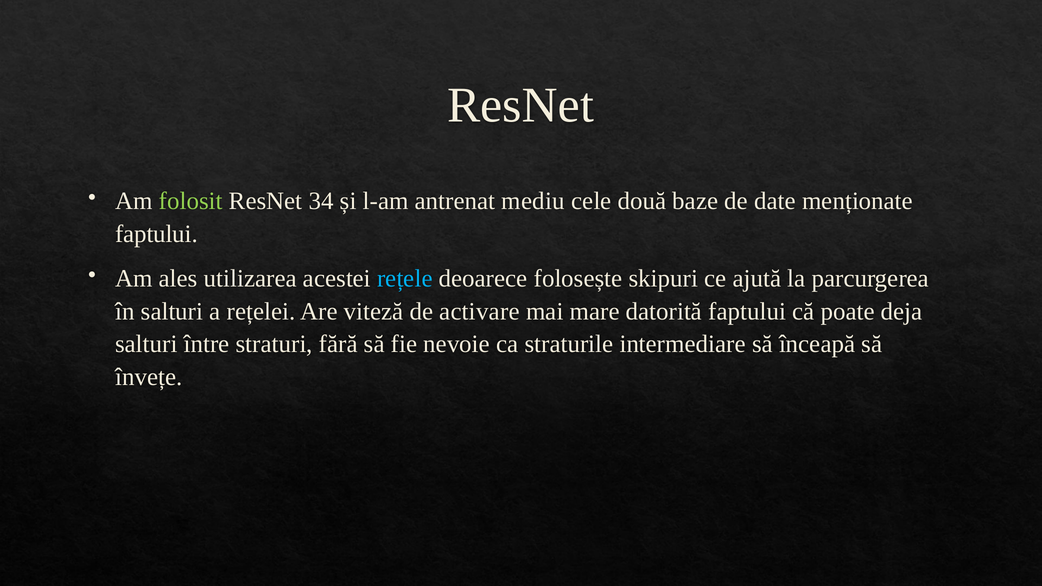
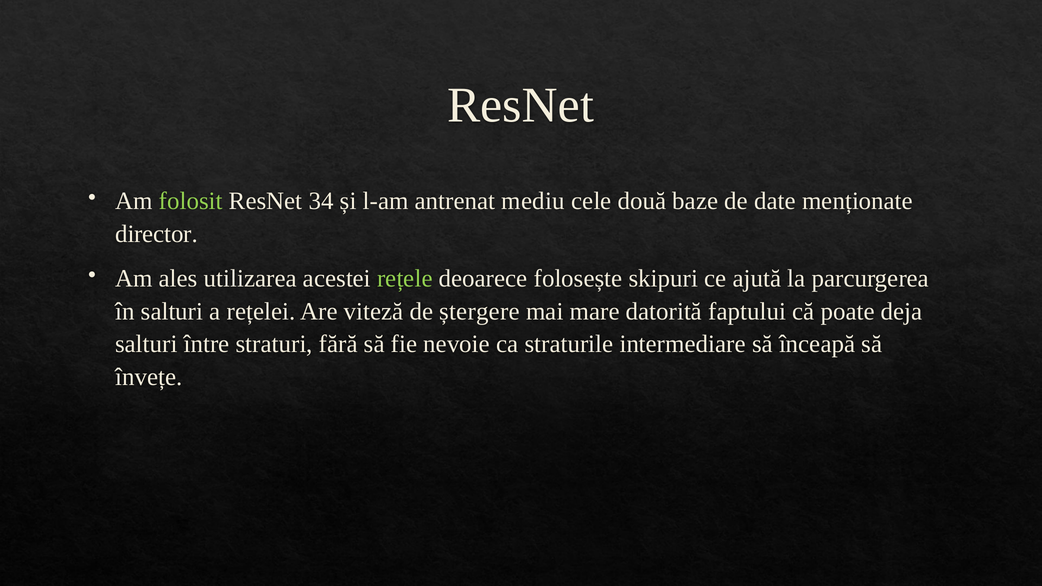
faptului at (157, 234): faptului -> director
rețele colour: light blue -> light green
activare: activare -> ștergere
